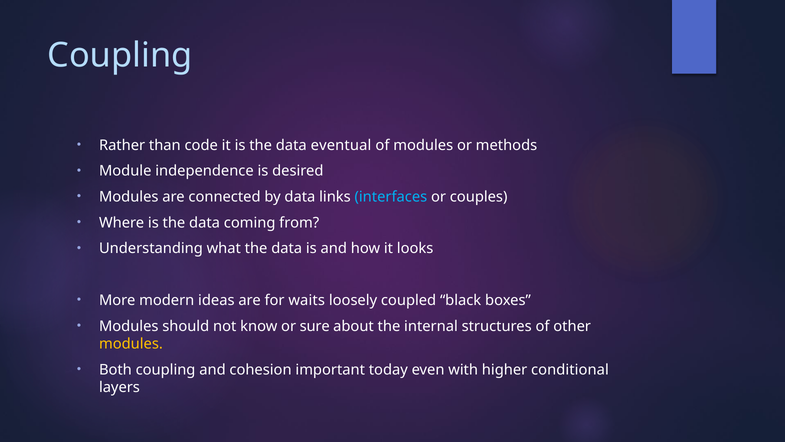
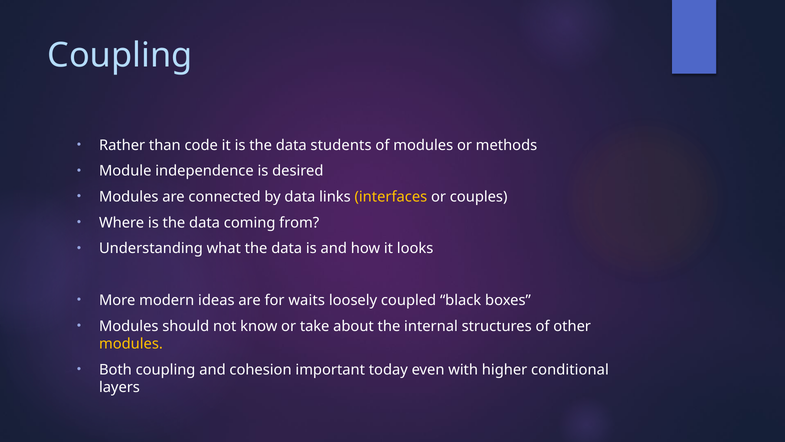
eventual: eventual -> students
interfaces colour: light blue -> yellow
sure: sure -> take
